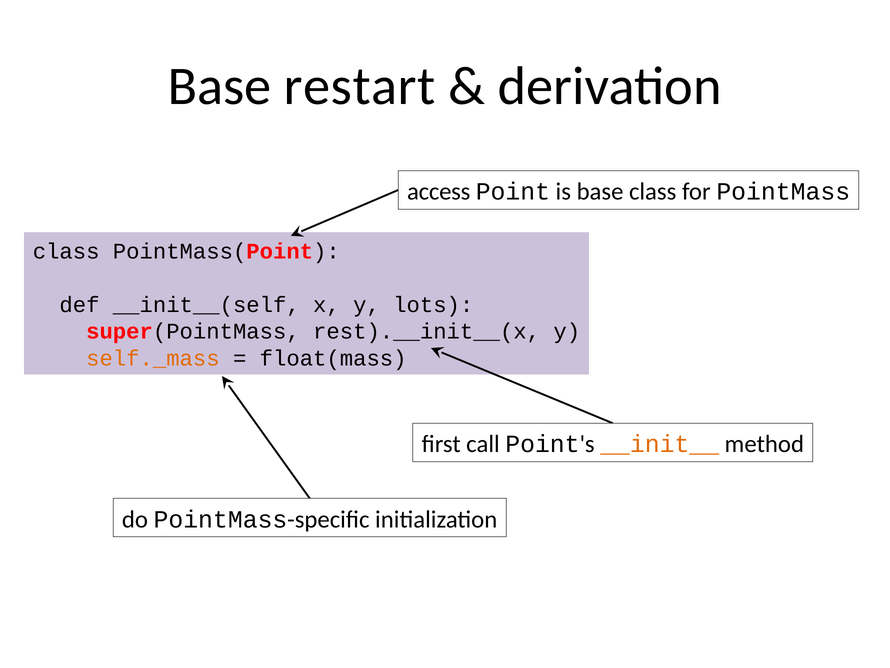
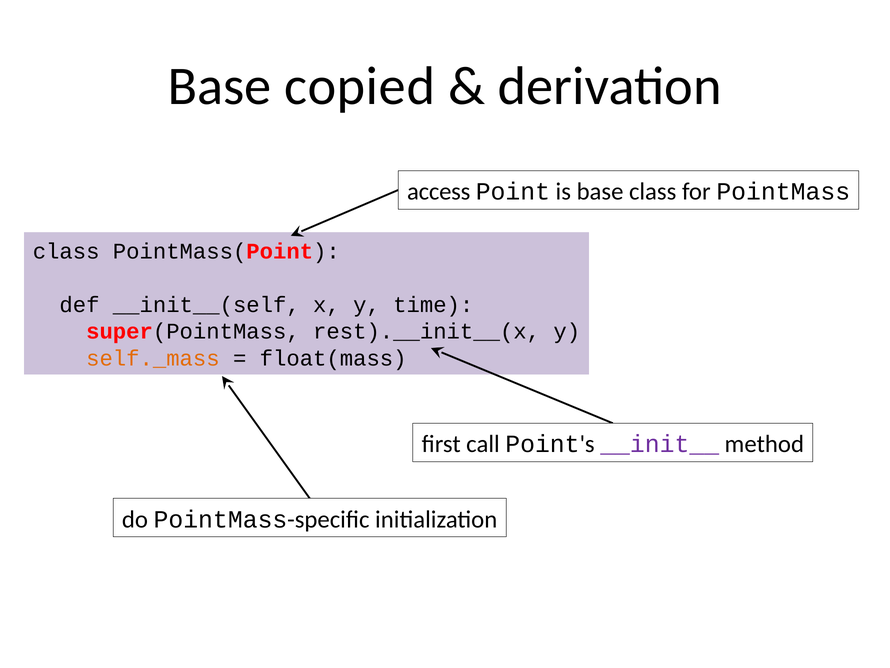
restart: restart -> copied
lots: lots -> time
__init__ colour: orange -> purple
